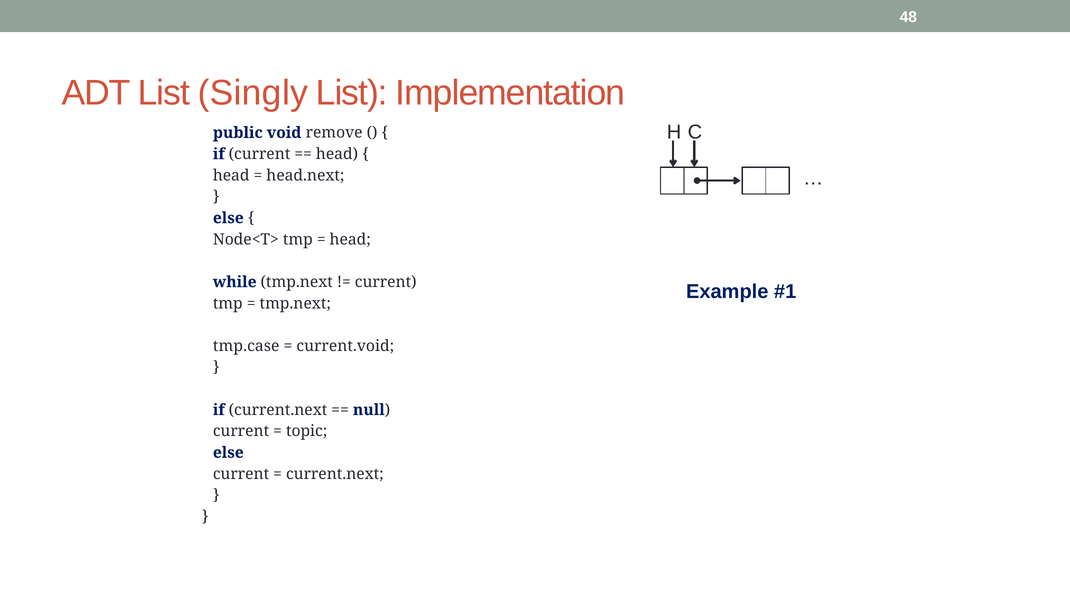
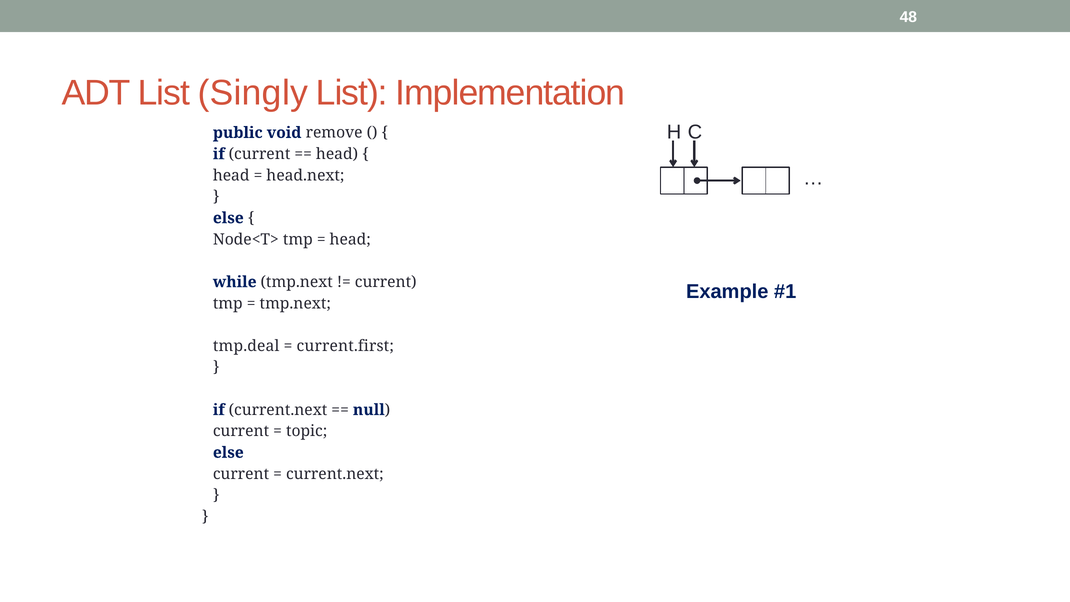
tmp.case: tmp.case -> tmp.deal
current.void: current.void -> current.first
